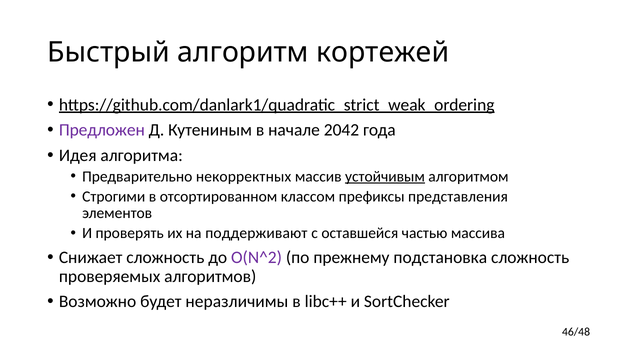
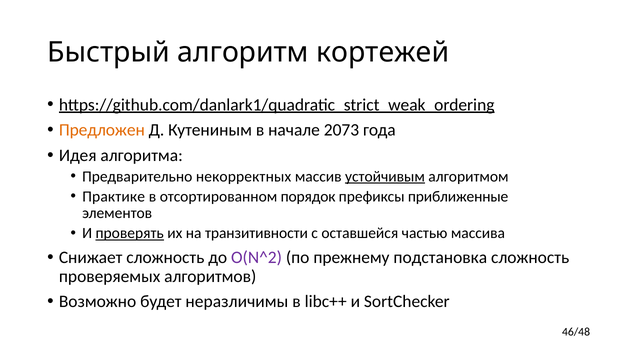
Предложен colour: purple -> orange
2042: 2042 -> 2073
Строгими: Строгими -> Практике
классом: классом -> порядок
представления: представления -> приближенные
проверять underline: none -> present
поддерживают: поддерживают -> транзитивности
